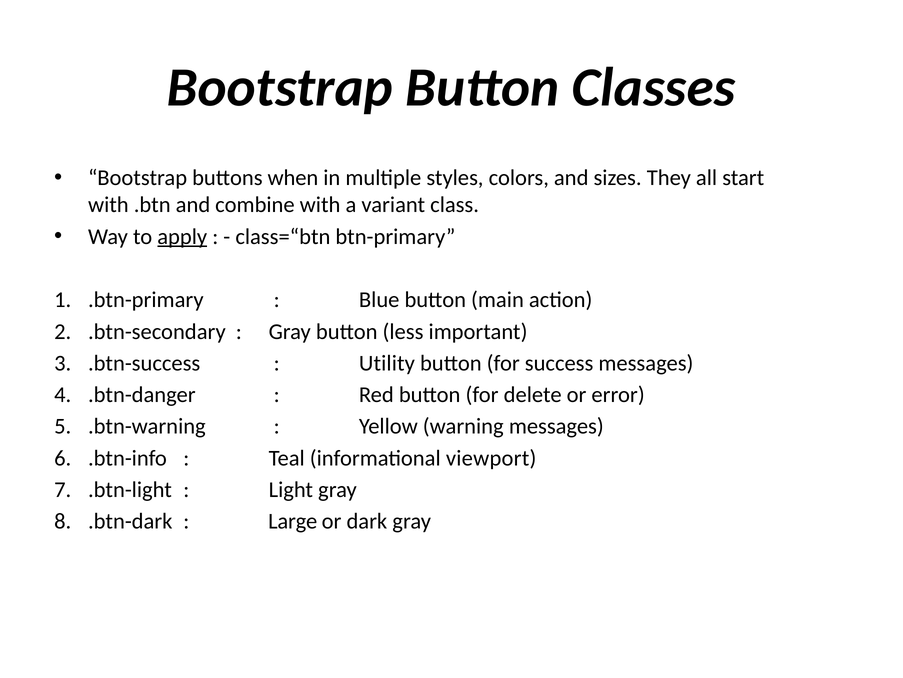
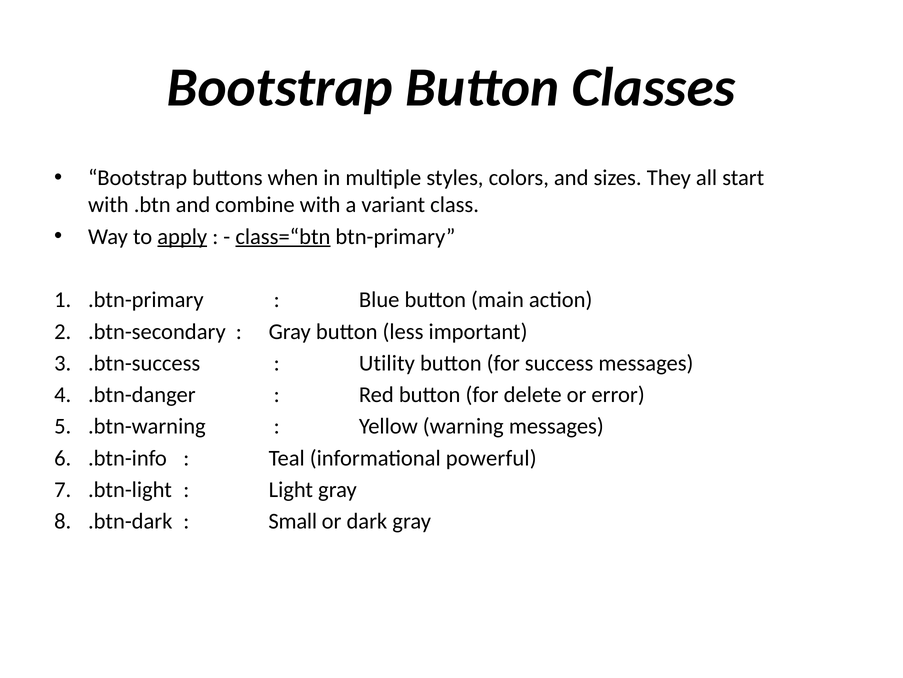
class=“btn underline: none -> present
viewport: viewport -> powerful
Large: Large -> Small
